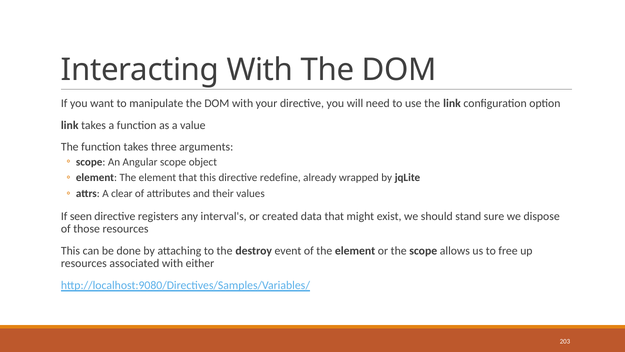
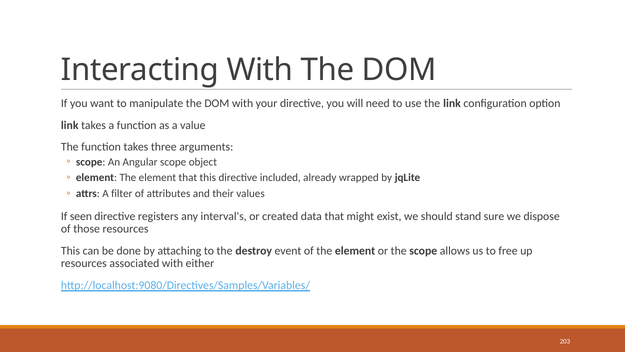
redefine: redefine -> included
clear: clear -> filter
